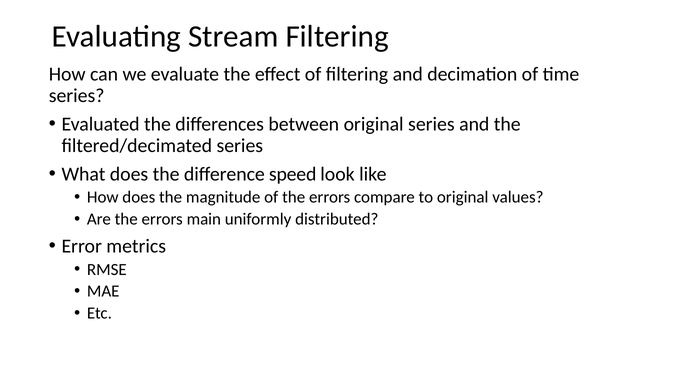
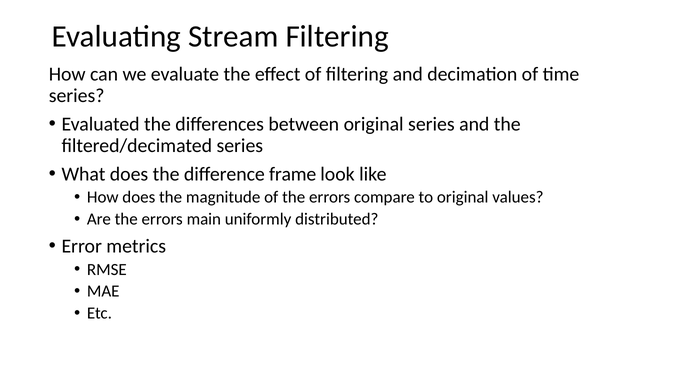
speed: speed -> frame
